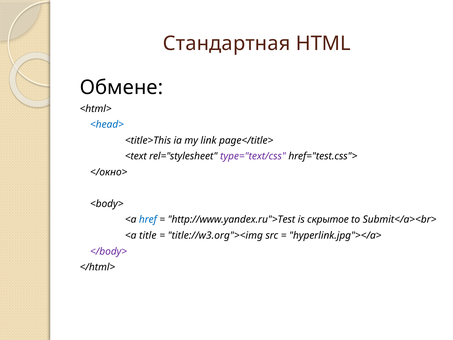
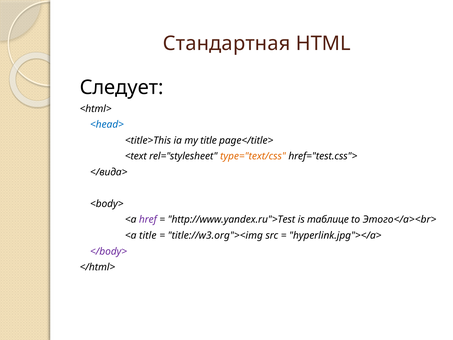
Обмене: Обмене -> Следует
my link: link -> title
type="text/css colour: purple -> orange
</окно>: </окно> -> </вида>
href colour: blue -> purple
скрытое: скрытое -> таблице
Submit</a><br>: Submit</a><br> -> Этого</a><br>
